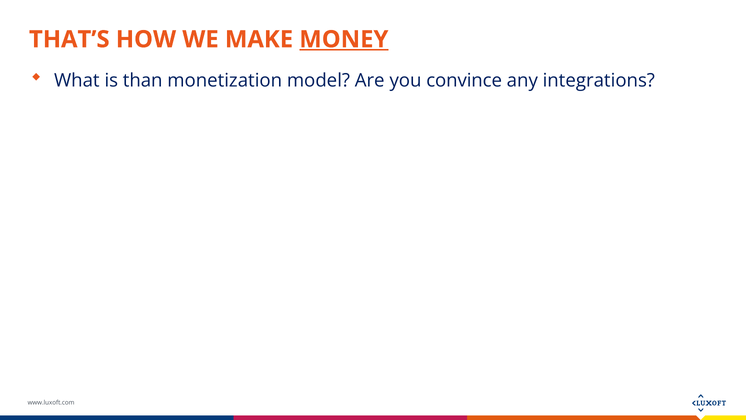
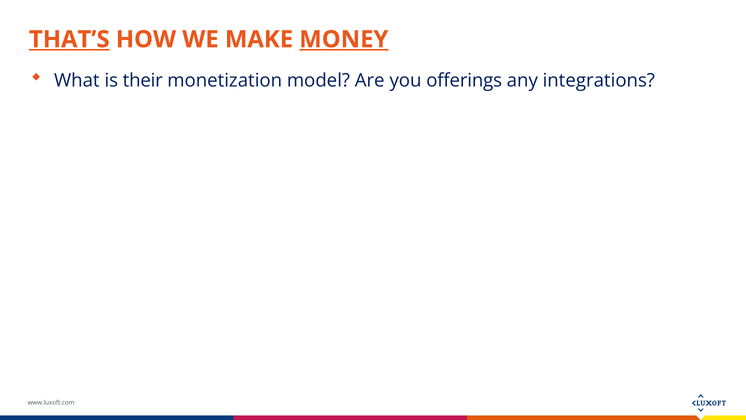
THAT’S underline: none -> present
than: than -> their
convince: convince -> offerings
